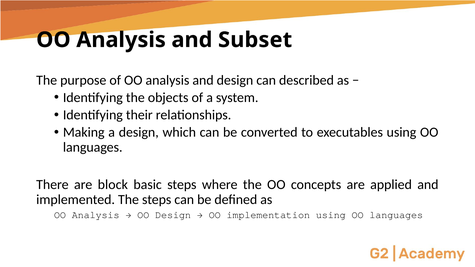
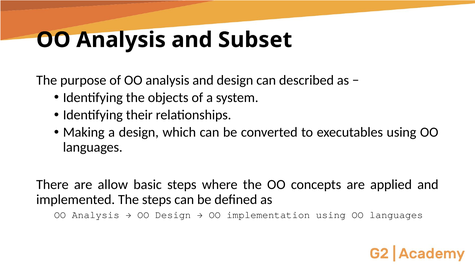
block: block -> allow
